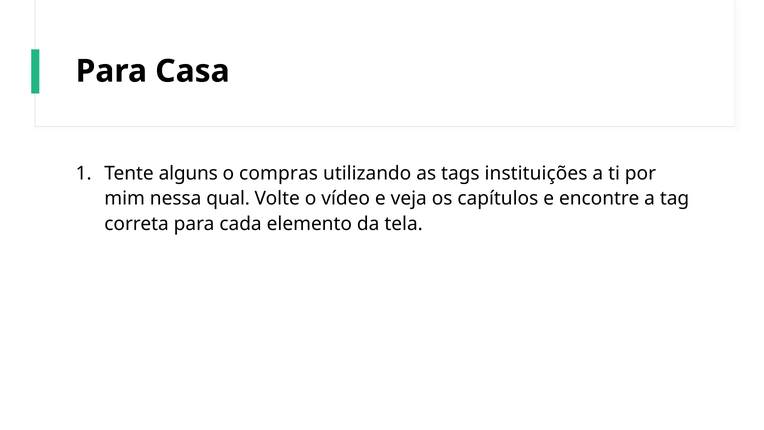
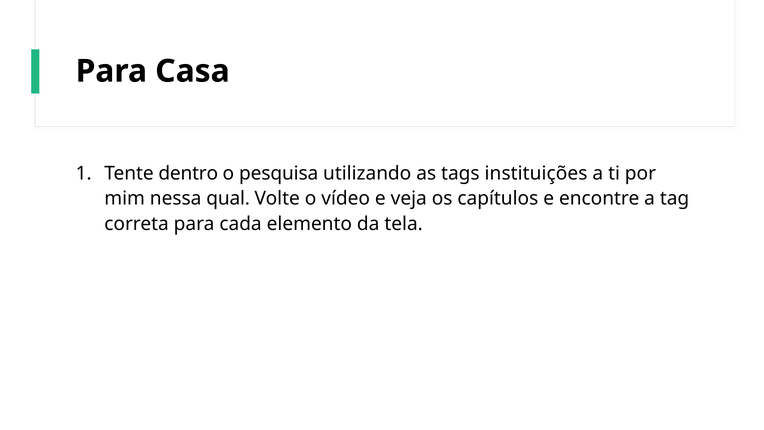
alguns: alguns -> dentro
compras: compras -> pesquisa
